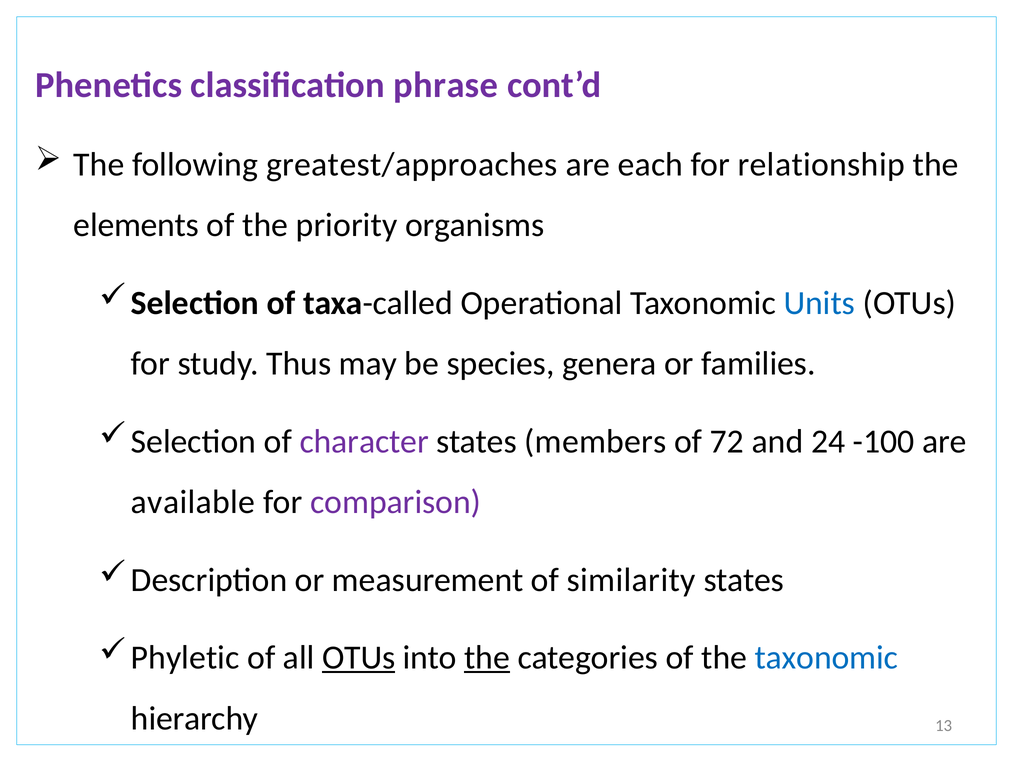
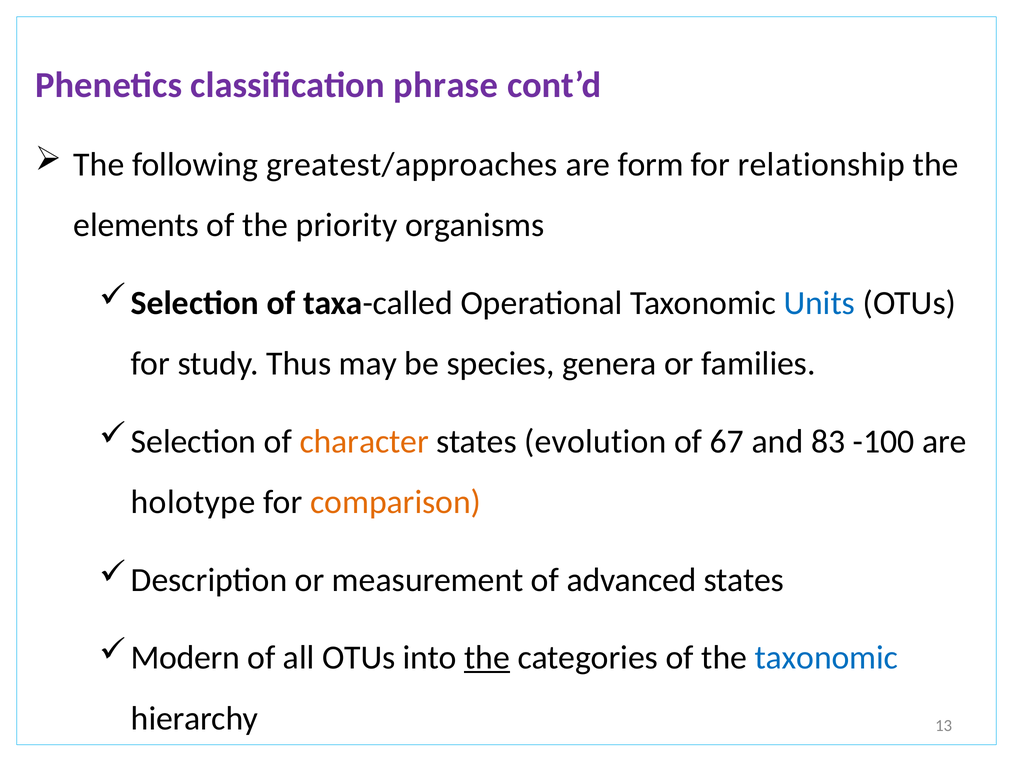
each: each -> form
character colour: purple -> orange
members: members -> evolution
72: 72 -> 67
24: 24 -> 83
available: available -> holotype
comparison colour: purple -> orange
similarity: similarity -> advanced
Phyletic: Phyletic -> Modern
OTUs at (359, 657) underline: present -> none
